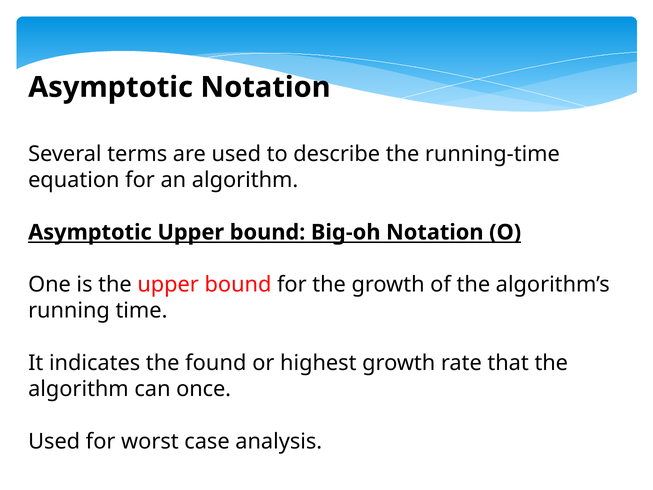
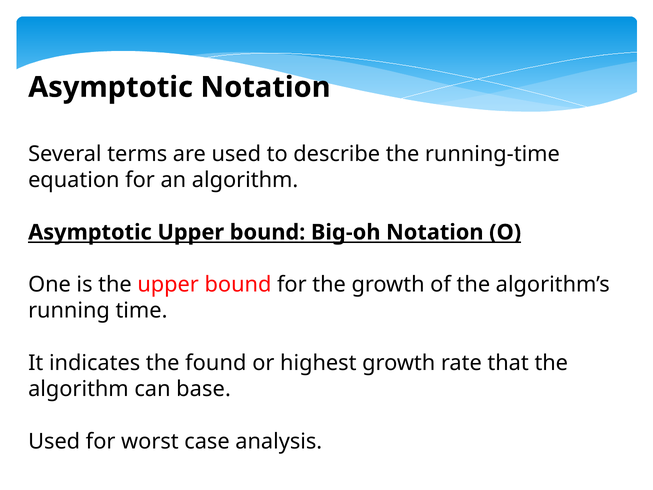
once: once -> base
